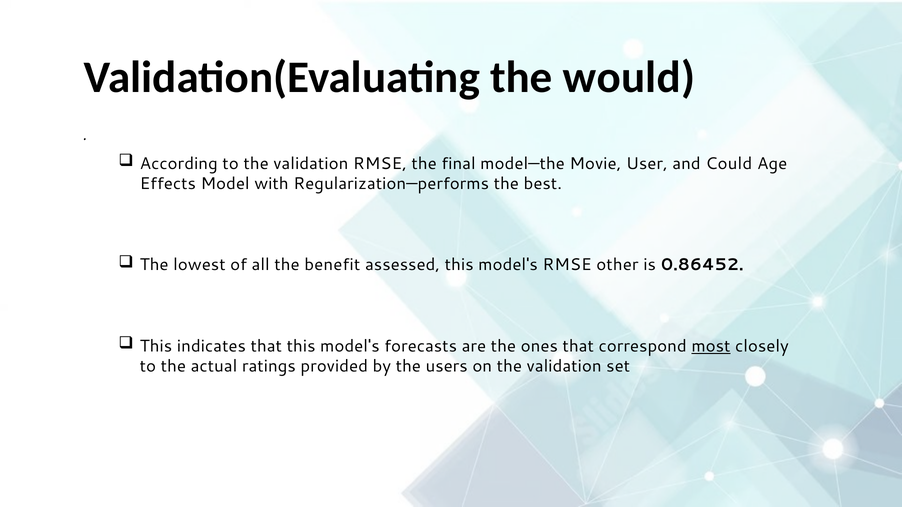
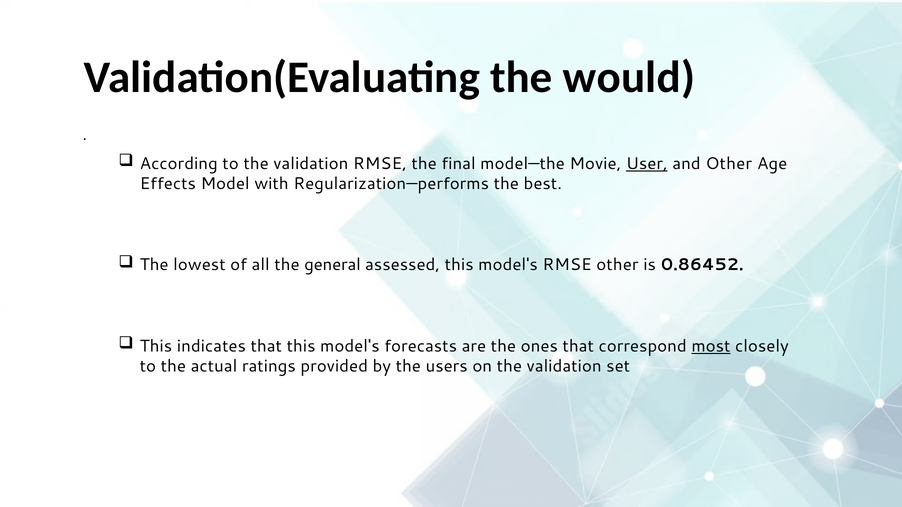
User underline: none -> present
and Could: Could -> Other
benefit: benefit -> general
